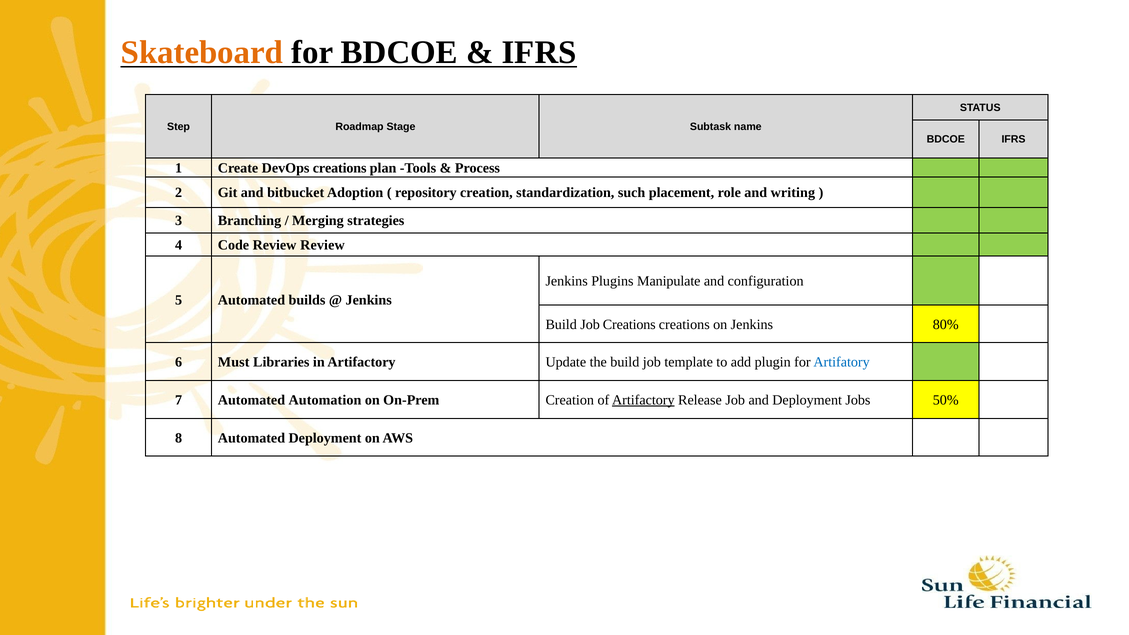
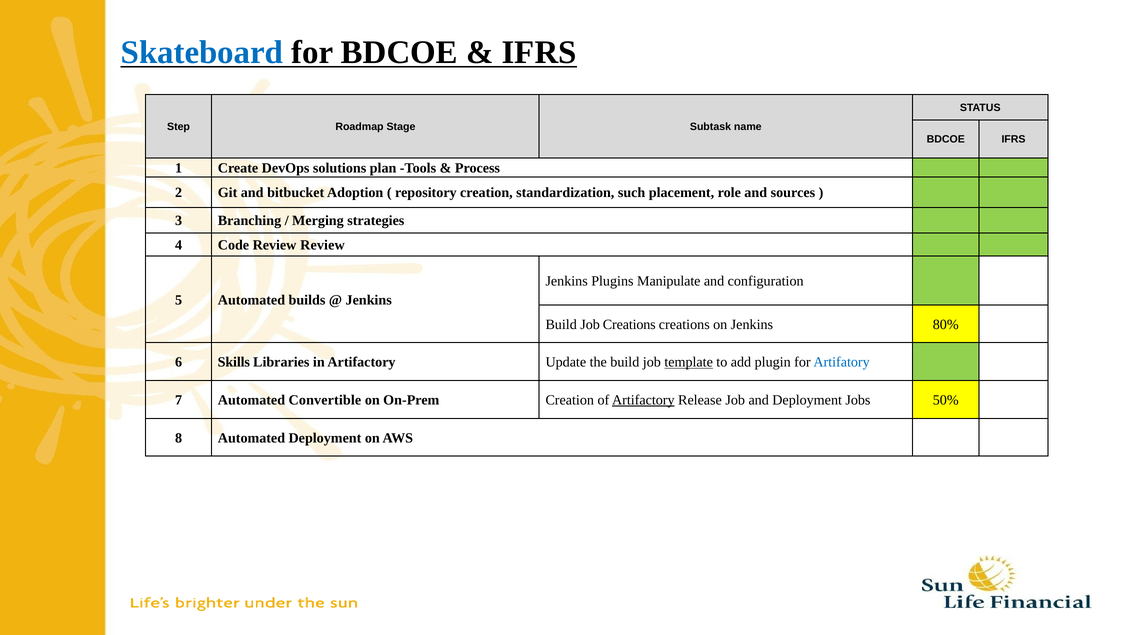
Skateboard colour: orange -> blue
DevOps creations: creations -> solutions
writing: writing -> sources
Must: Must -> Skills
template underline: none -> present
Automation: Automation -> Convertible
